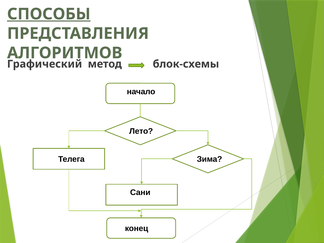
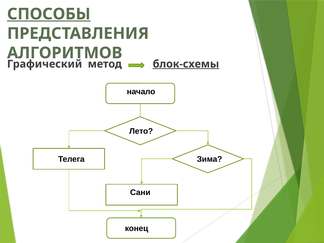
блок-схемы underline: none -> present
